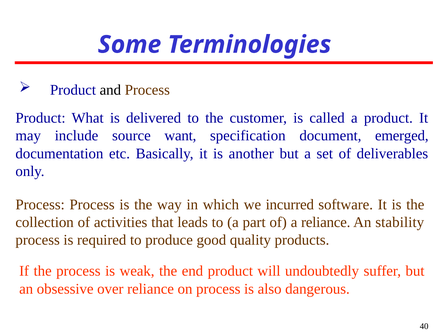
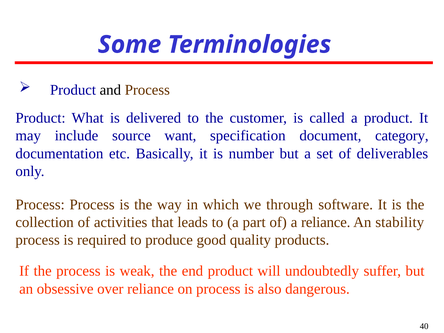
emerged: emerged -> category
another: another -> number
incurred: incurred -> through
